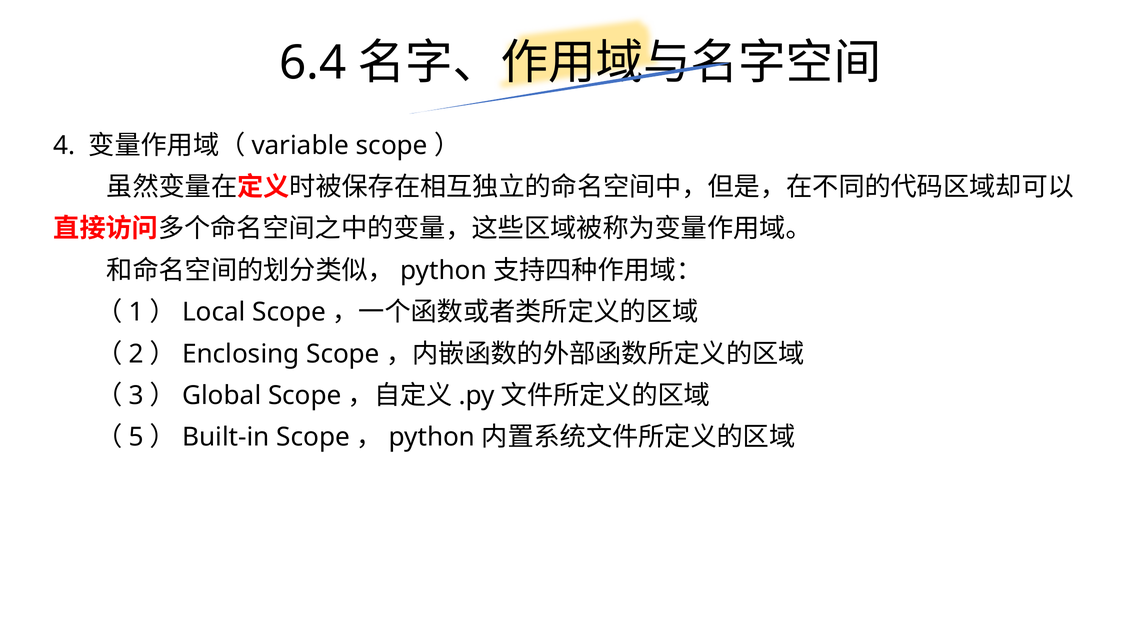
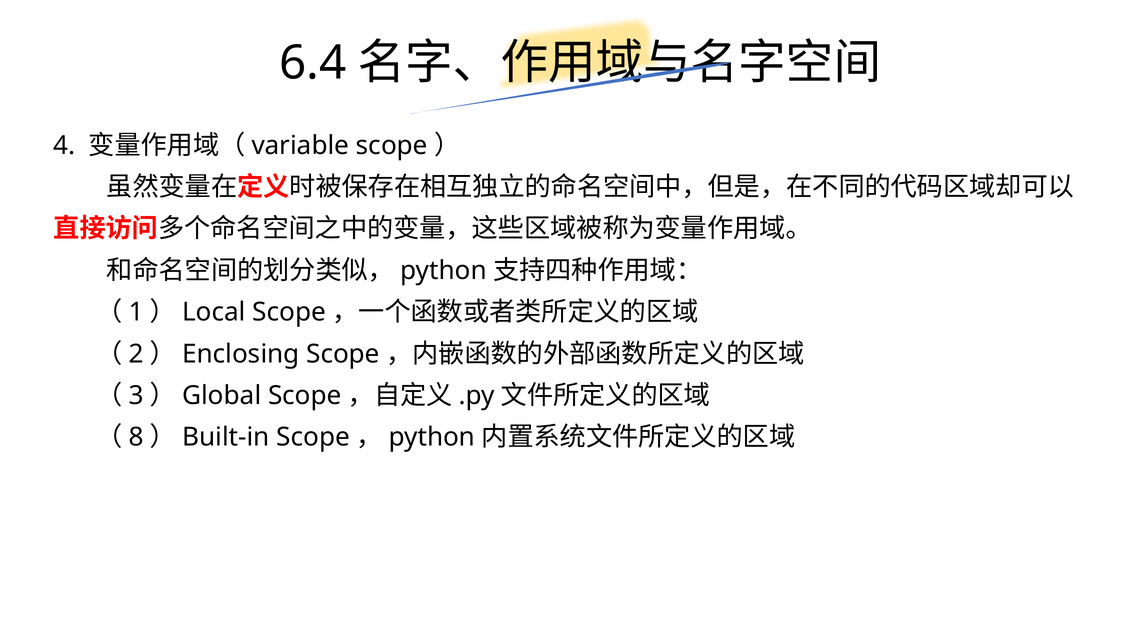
5: 5 -> 8
